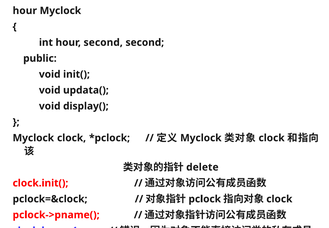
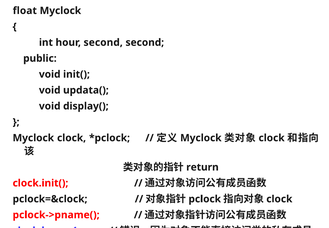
hour at (25, 11): hour -> float
delete: delete -> return
